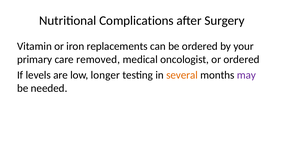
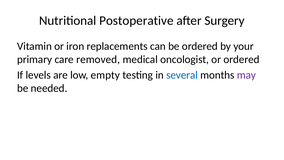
Complications: Complications -> Postoperative
longer: longer -> empty
several colour: orange -> blue
